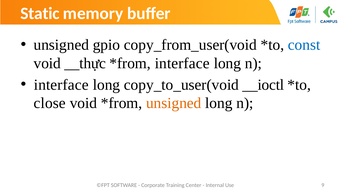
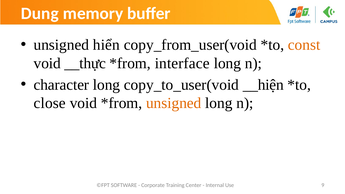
Static: Static -> Dung
gpio: gpio -> hiển
const colour: blue -> orange
interface at (61, 85): interface -> character
__ioctl: __ioctl -> __hiện
